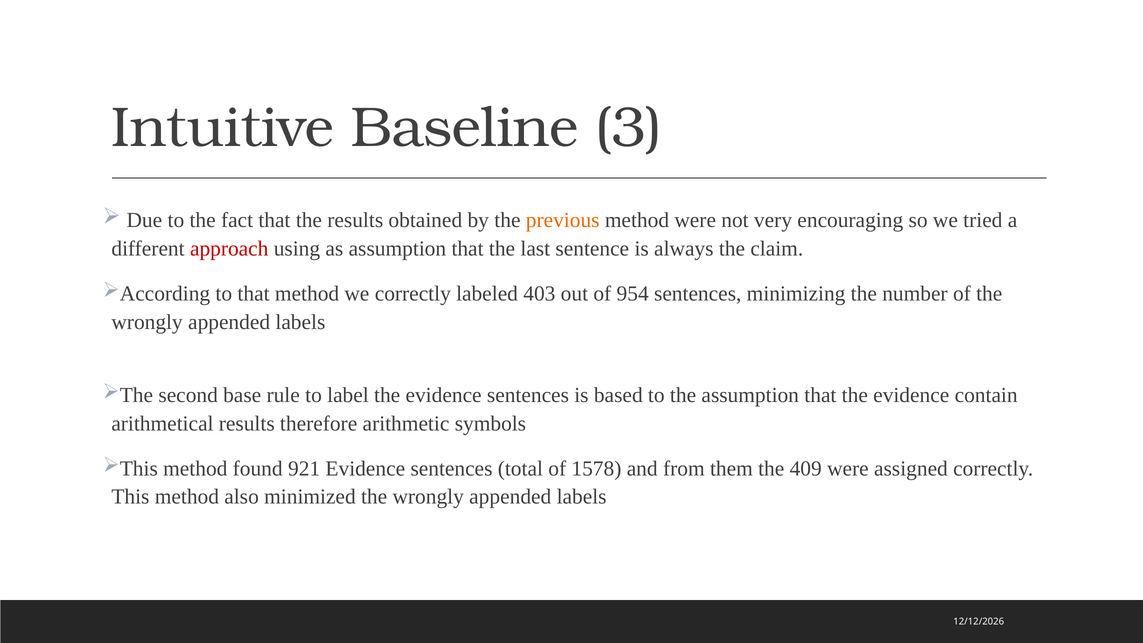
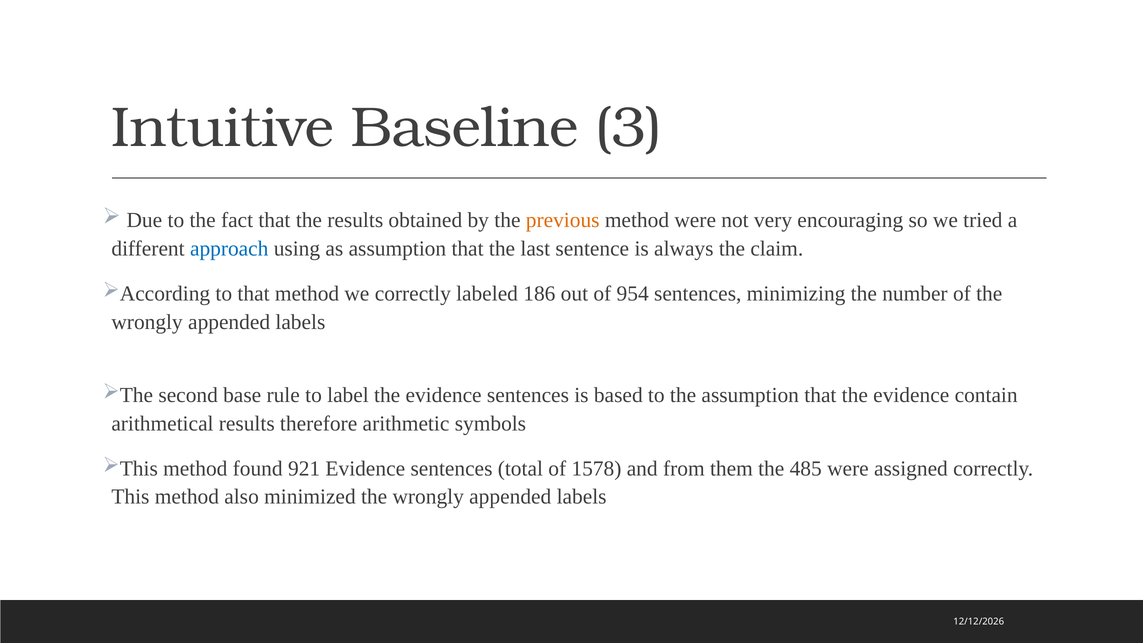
approach colour: red -> blue
403: 403 -> 186
409: 409 -> 485
